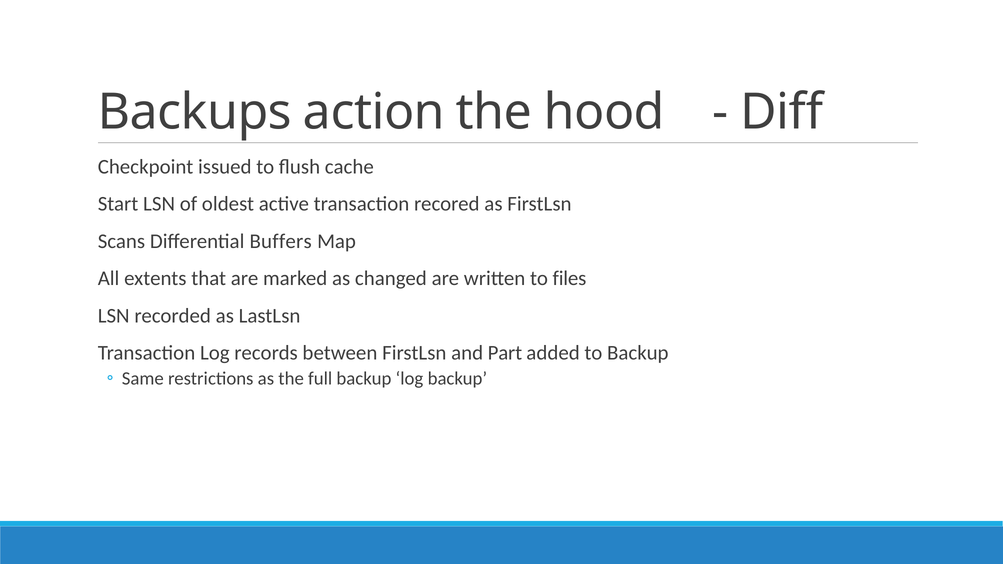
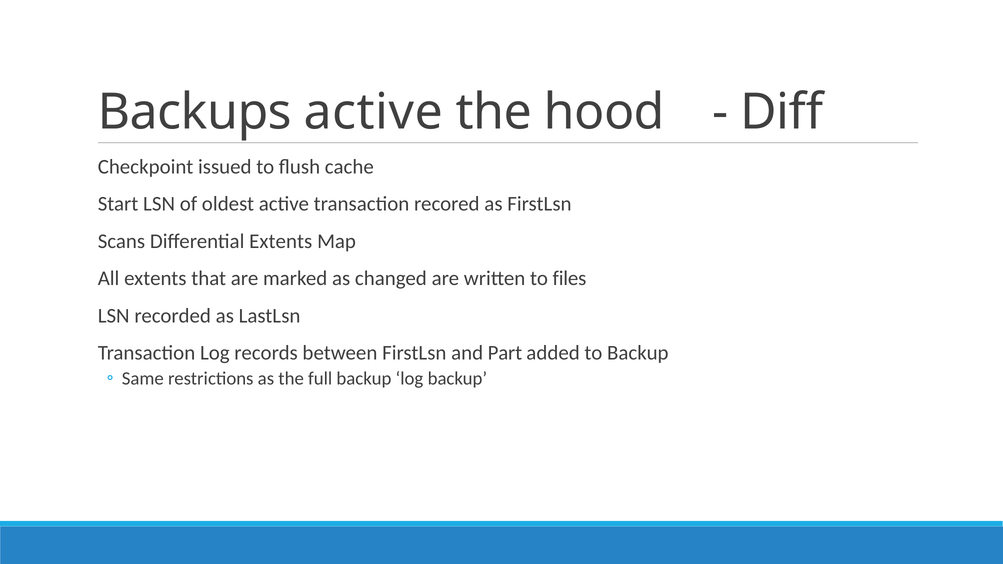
Backups action: action -> active
Differential Buffers: Buffers -> Extents
